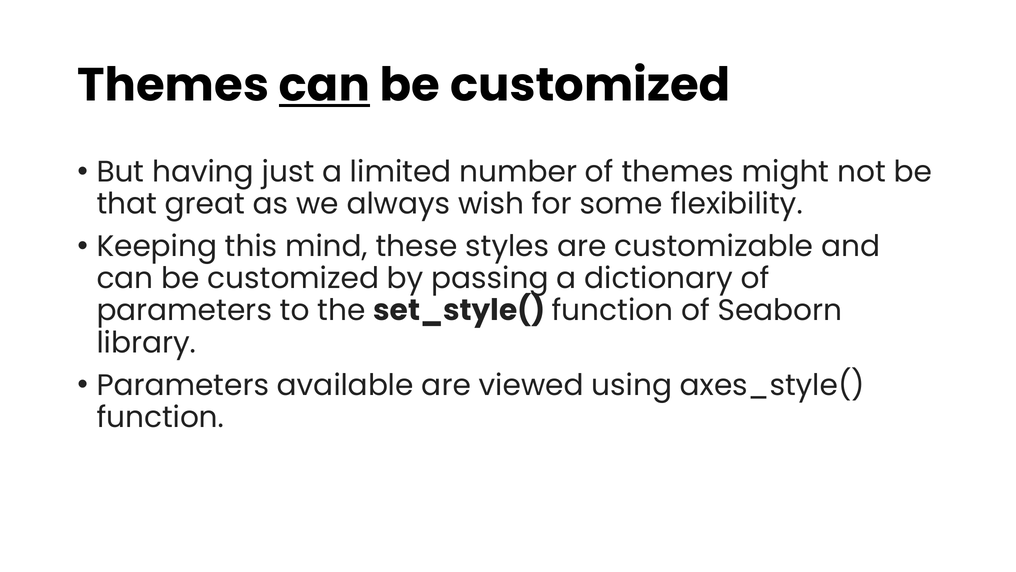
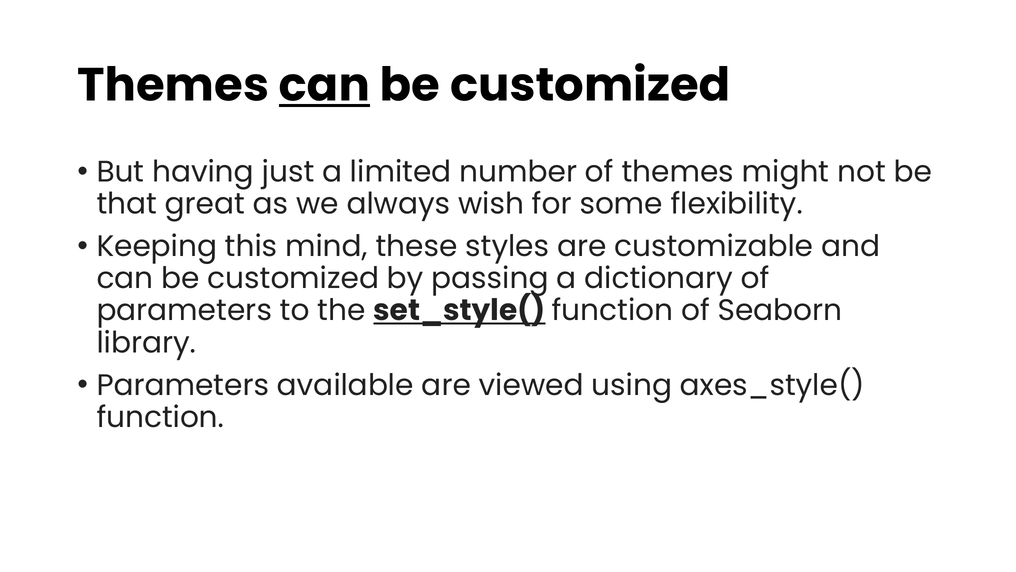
set_style( underline: none -> present
